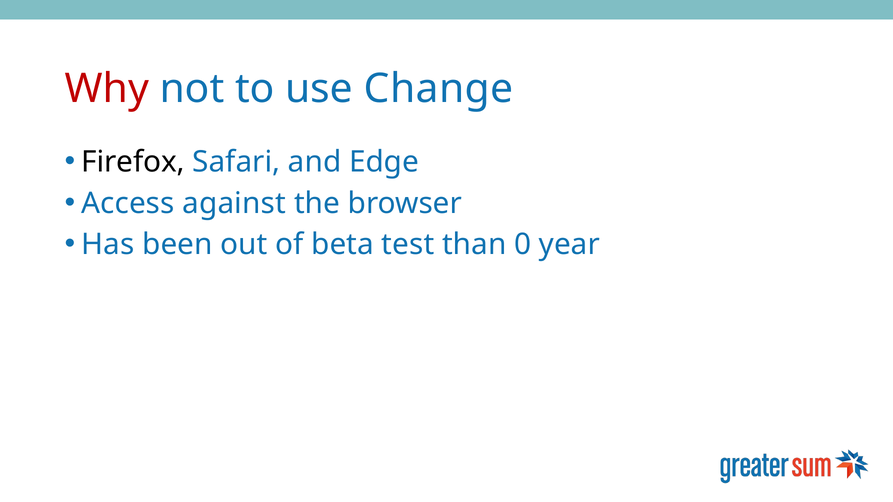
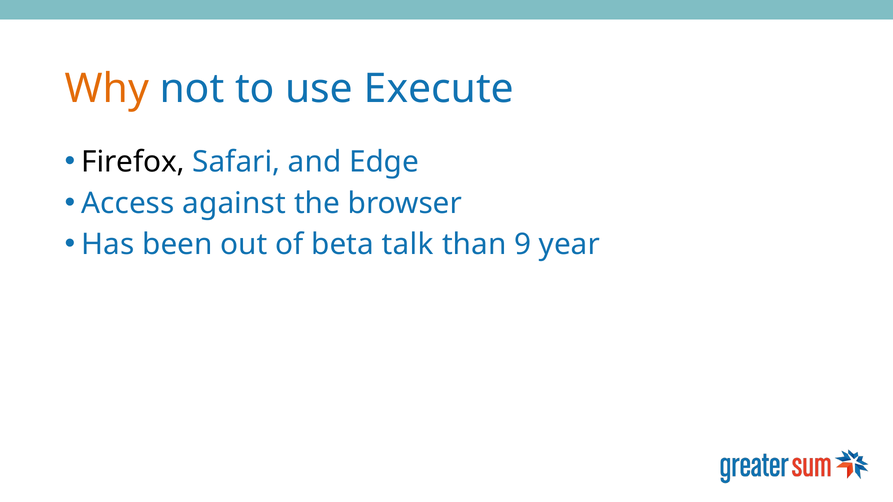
Why colour: red -> orange
Change: Change -> Execute
test: test -> talk
0: 0 -> 9
